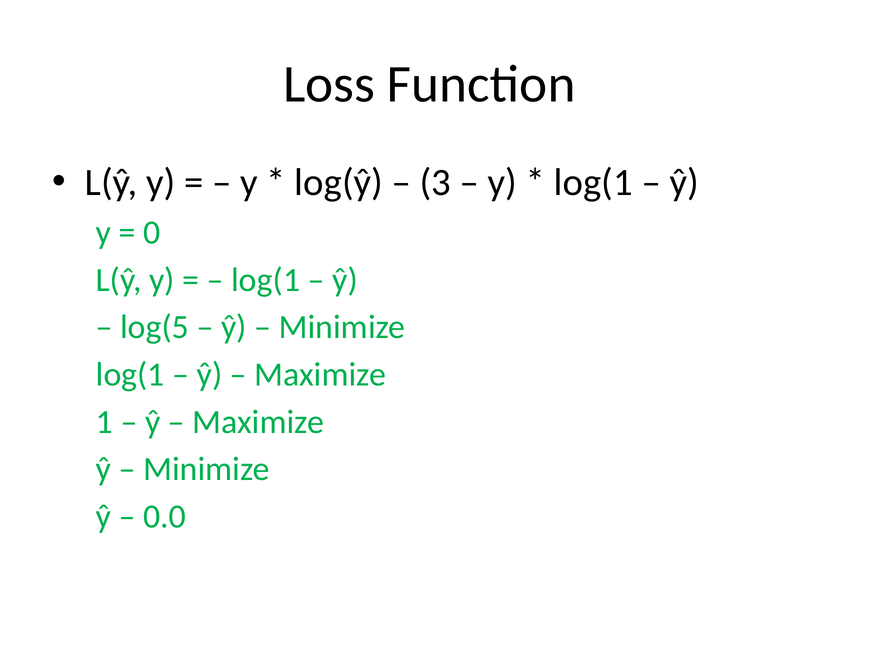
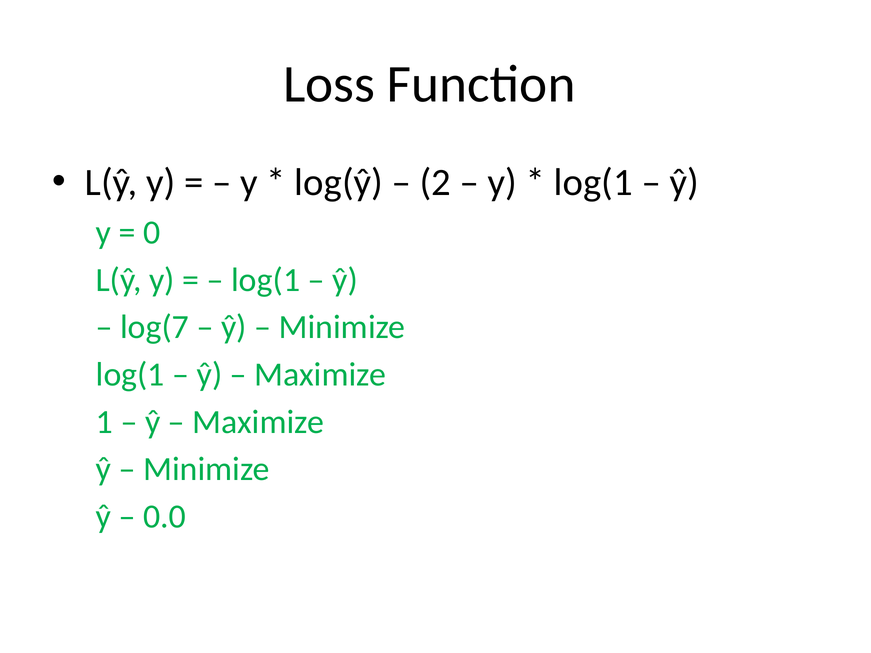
3: 3 -> 2
log(5: log(5 -> log(7
